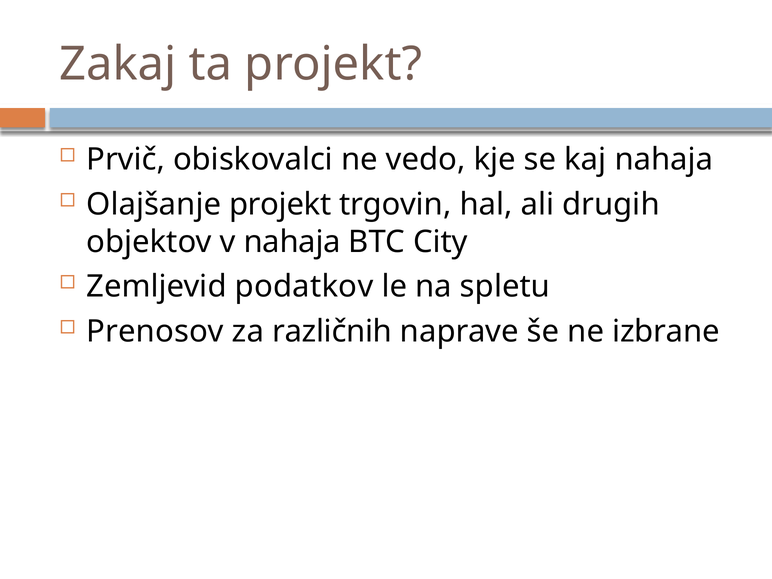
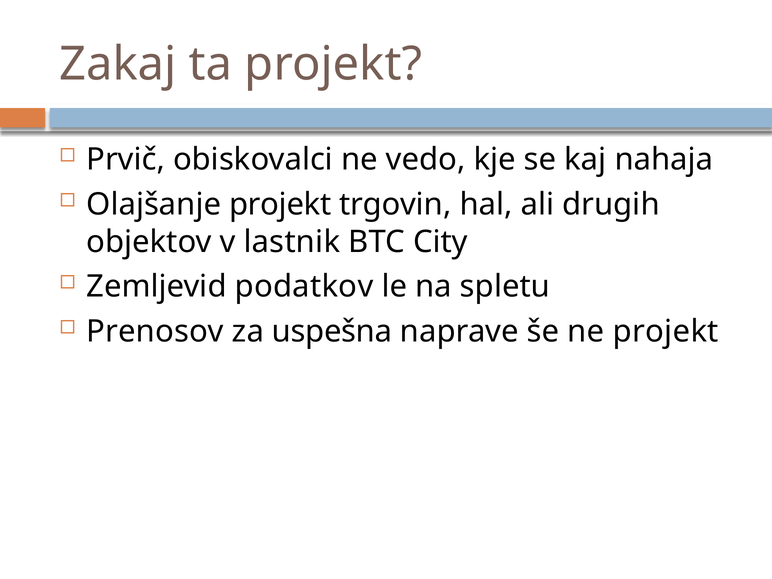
v nahaja: nahaja -> lastnik
različnih: različnih -> uspešna
ne izbrane: izbrane -> projekt
